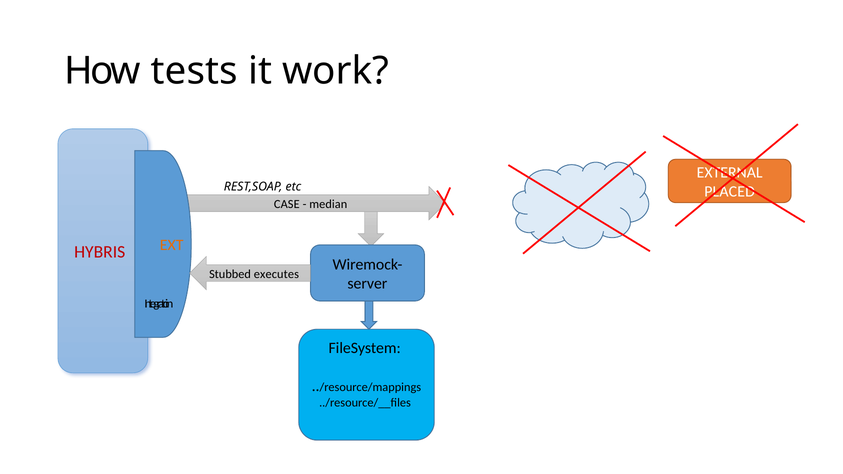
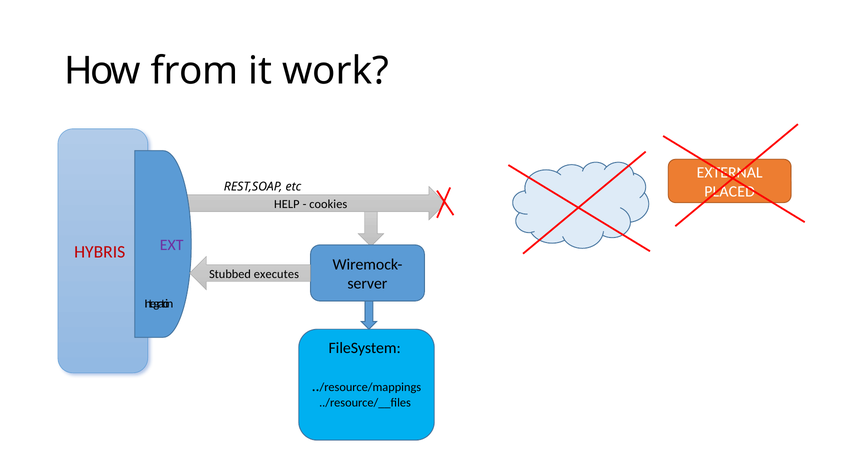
tests: tests -> from
CASE: CASE -> HELP
median: median -> cookies
EXT colour: orange -> purple
